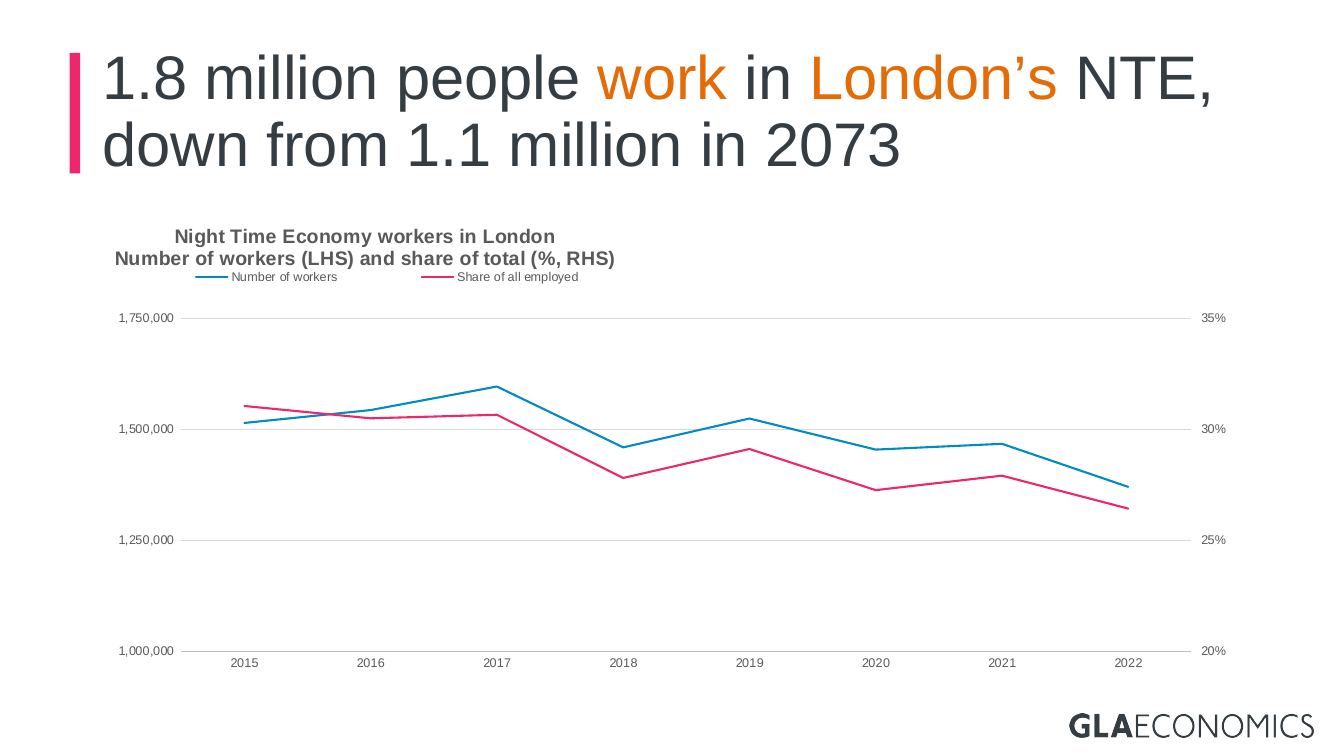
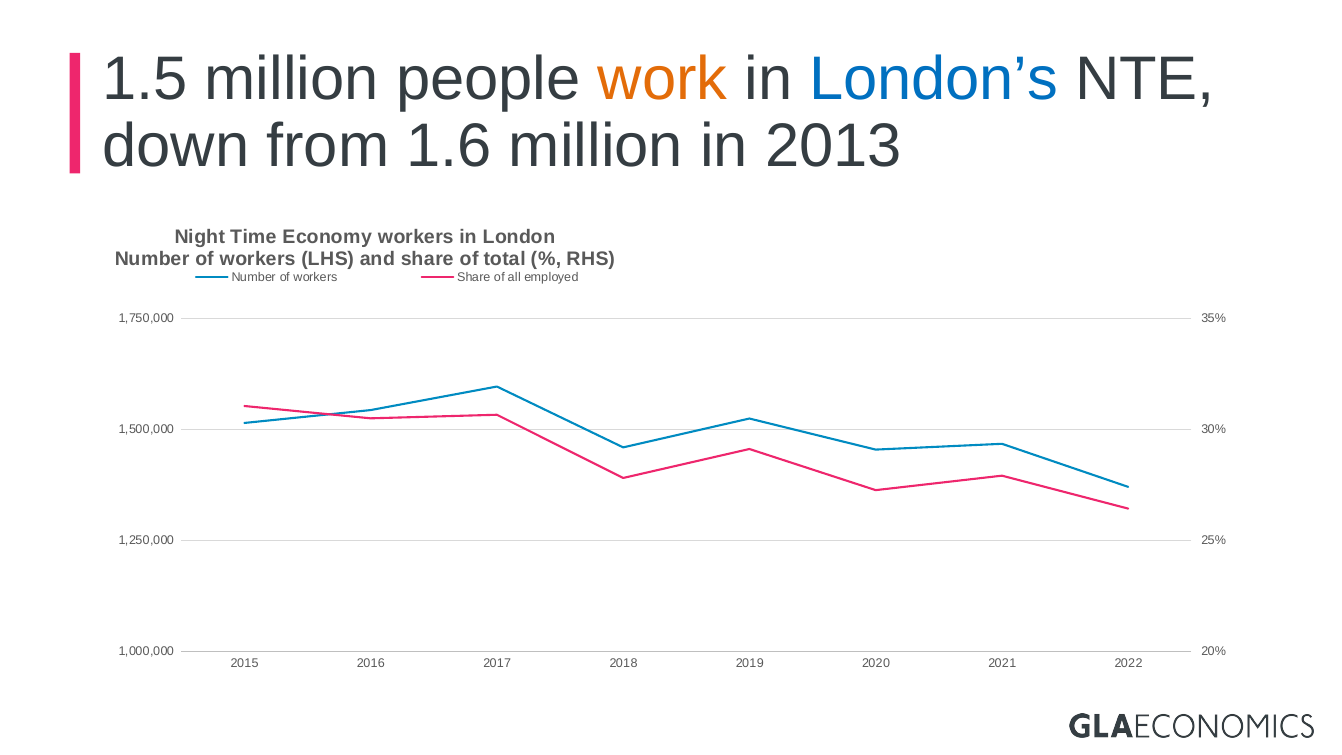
1.8: 1.8 -> 1.5
London’s colour: orange -> blue
1.1: 1.1 -> 1.6
2073: 2073 -> 2013
